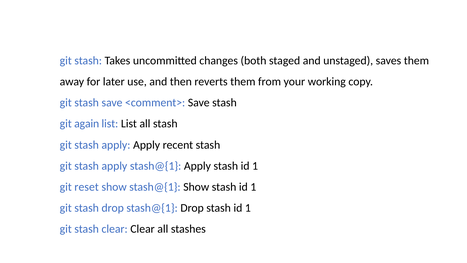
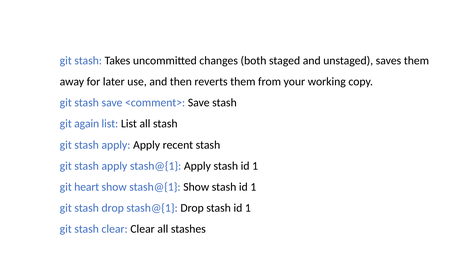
reset: reset -> heart
